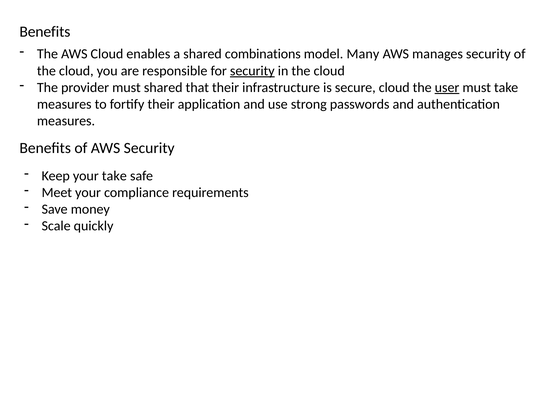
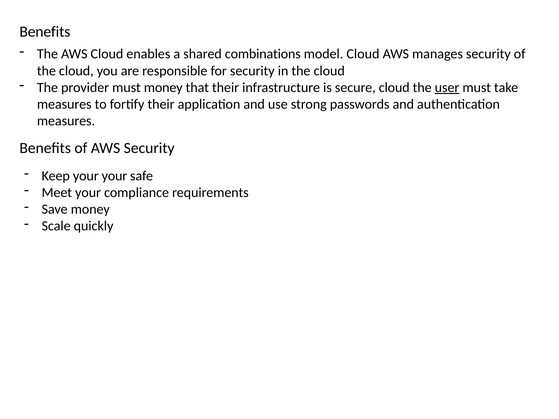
model Many: Many -> Cloud
security at (252, 71) underline: present -> none
must shared: shared -> money
your take: take -> your
